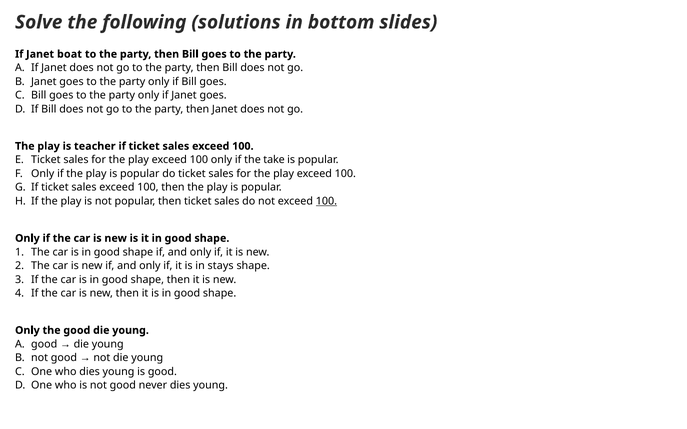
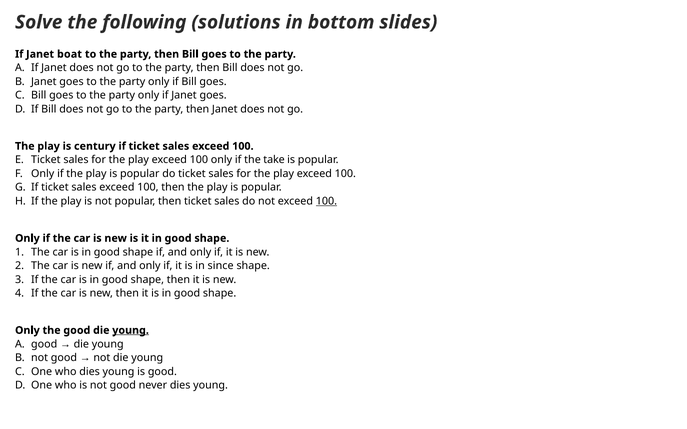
teacher: teacher -> century
stays: stays -> since
young at (131, 331) underline: none -> present
